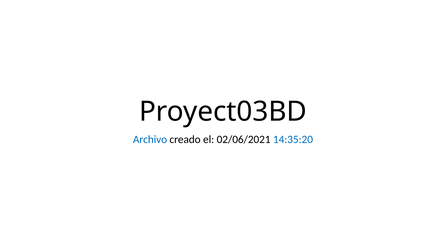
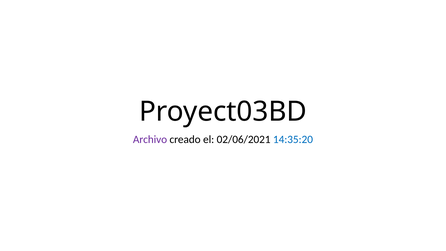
Archivo colour: blue -> purple
